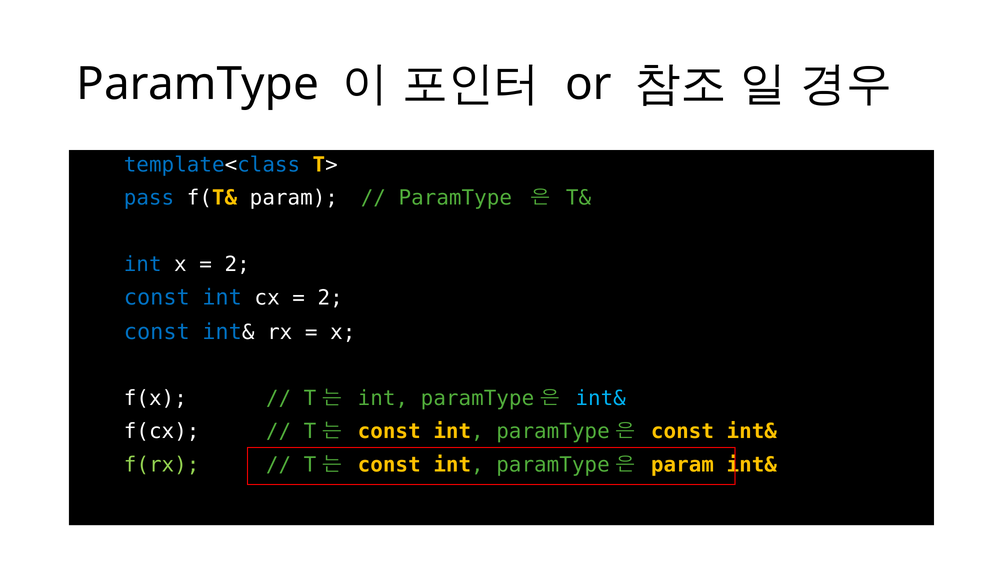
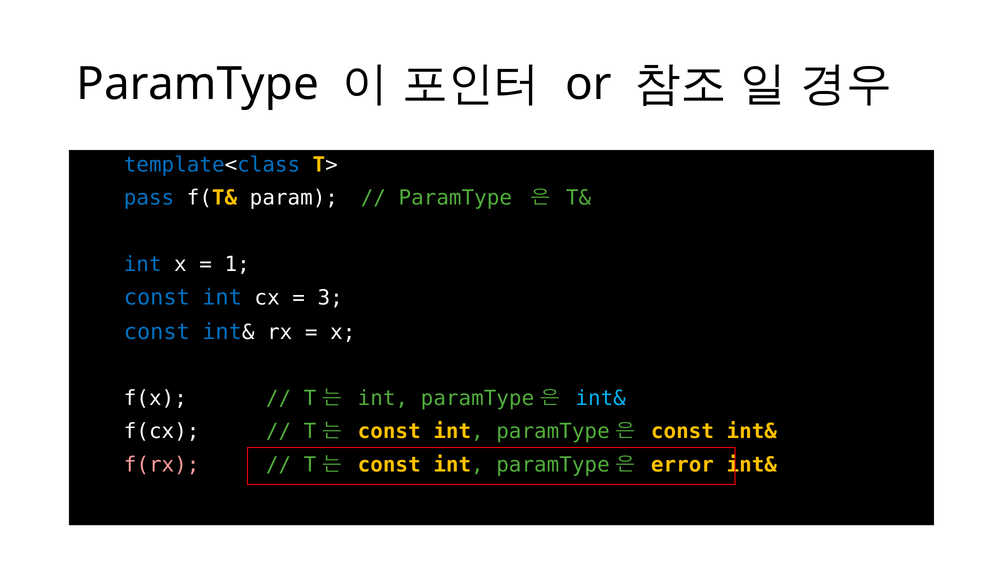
2 at (237, 264): 2 -> 1
2 at (330, 298): 2 -> 3
f(rx colour: light green -> pink
param at (682, 465): param -> error
